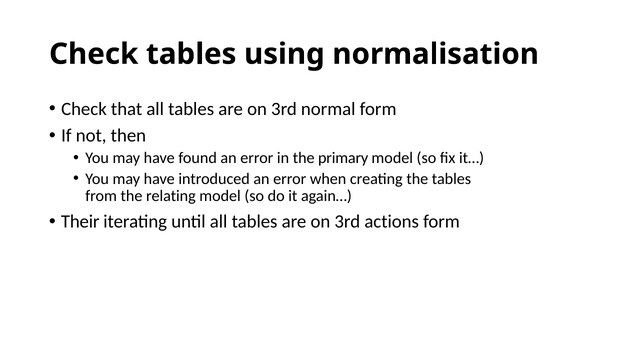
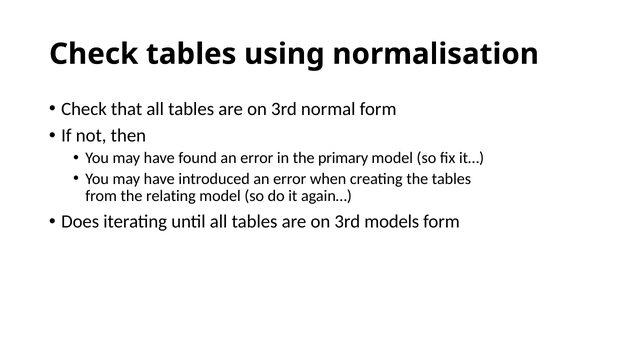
Their: Their -> Does
actions: actions -> models
